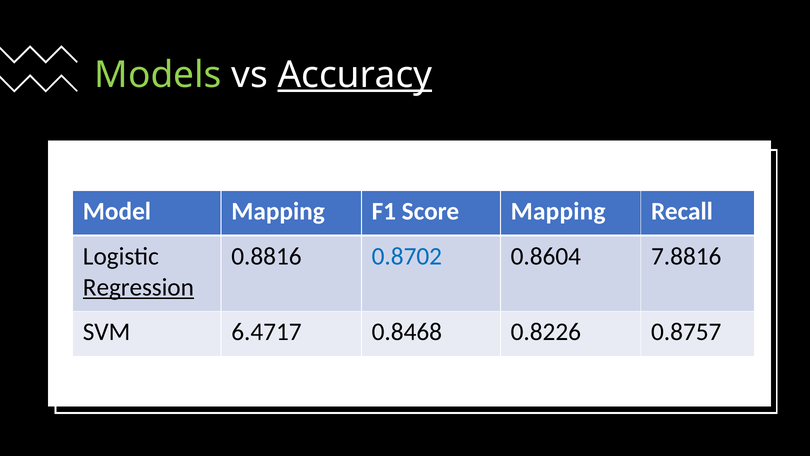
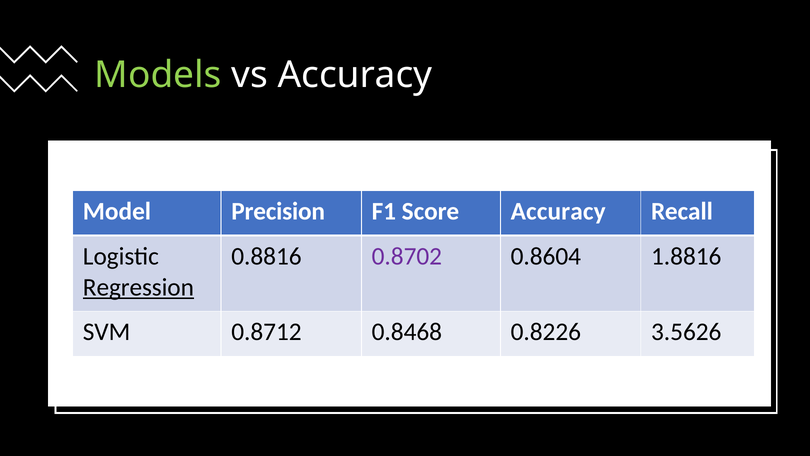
Accuracy at (355, 75) underline: present -> none
Model Mapping: Mapping -> Precision
Score Mapping: Mapping -> Accuracy
0.8702 colour: blue -> purple
7.8816: 7.8816 -> 1.8816
6.4717: 6.4717 -> 0.8712
0.8757: 0.8757 -> 3.5626
